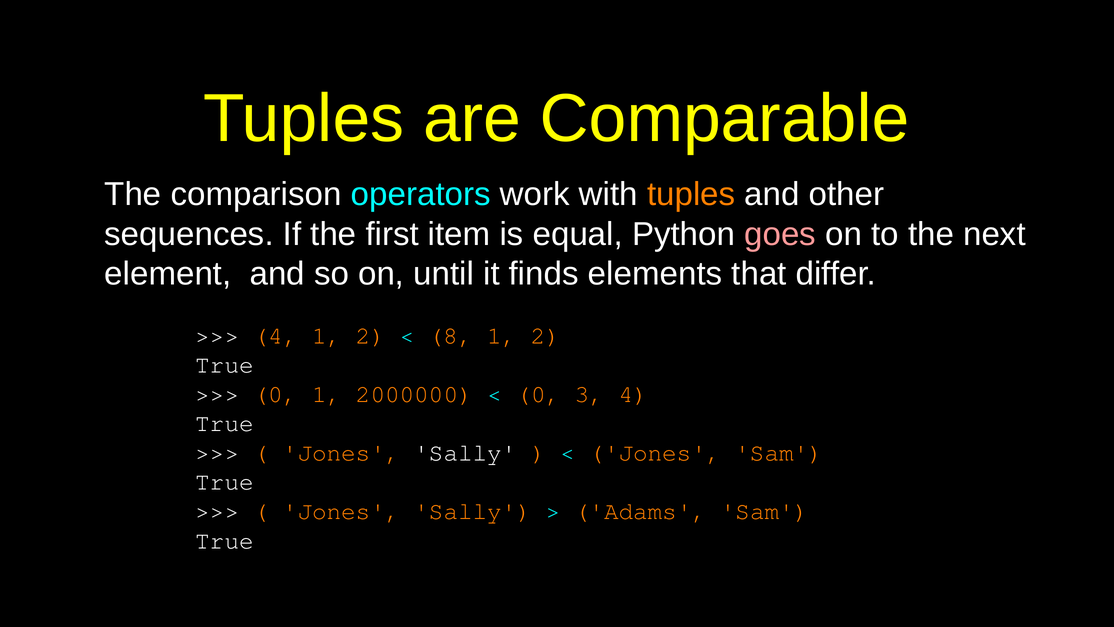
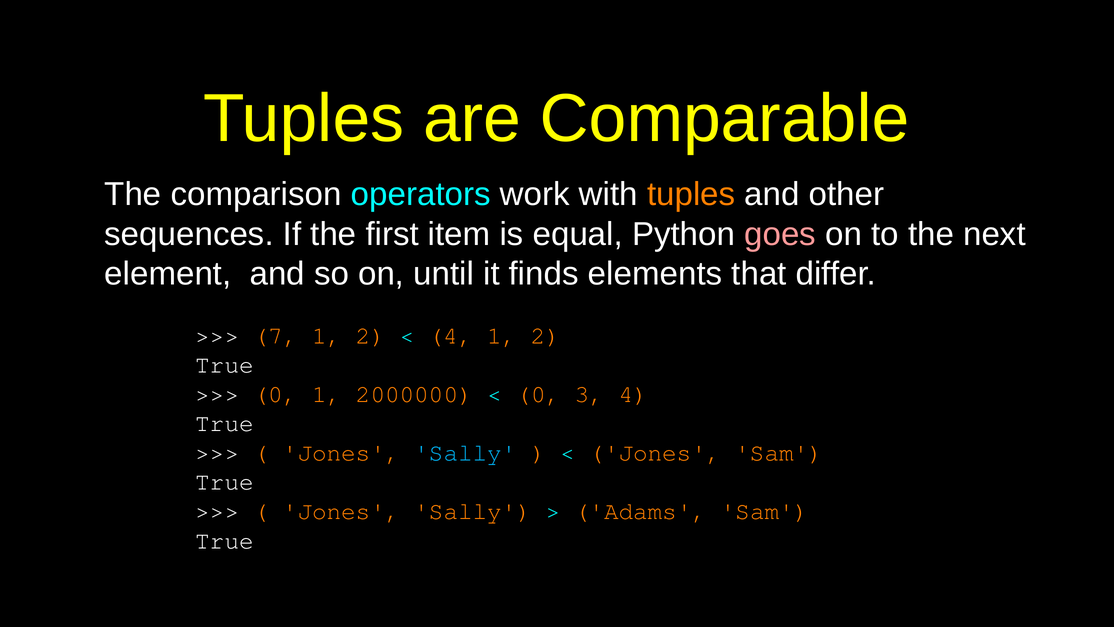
4 at (276, 335): 4 -> 7
8 at (451, 335): 8 -> 4
Sally at (465, 452) colour: white -> light blue
